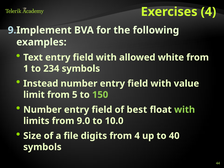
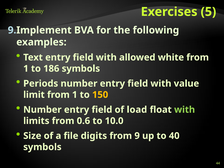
Exercises 4: 4 -> 5
234: 234 -> 186
Instead: Instead -> Periods
limit from 5: 5 -> 1
150 colour: light green -> yellow
best: best -> load
9.0: 9.0 -> 0.6
from 4: 4 -> 9
